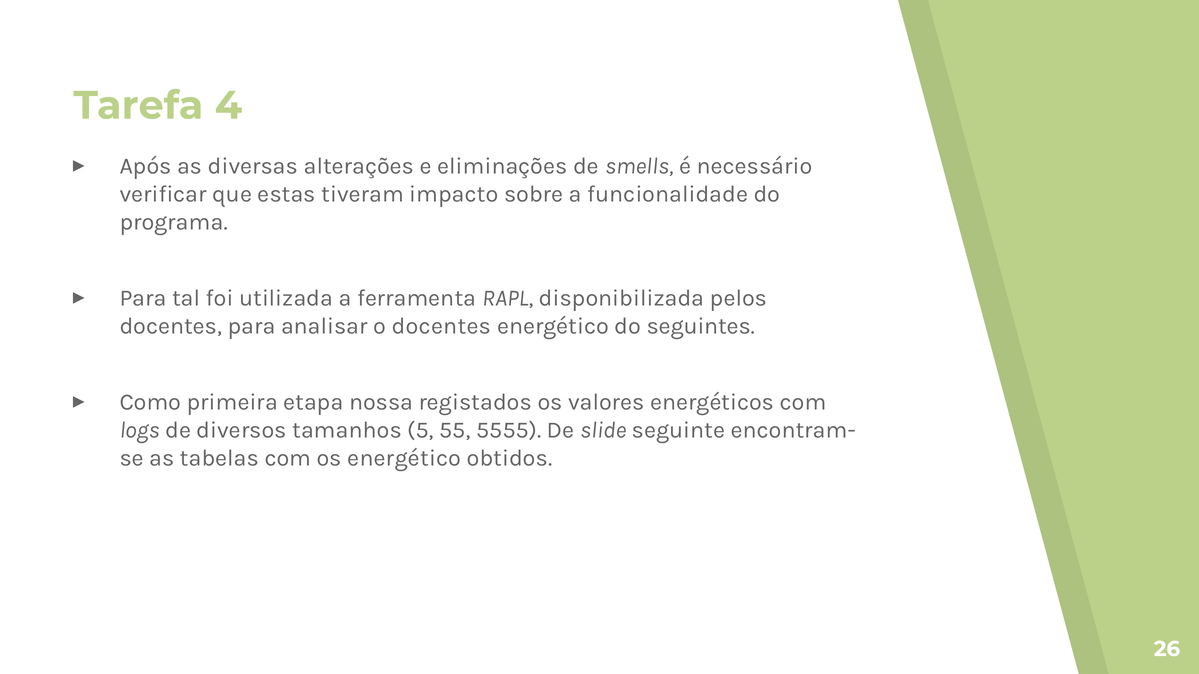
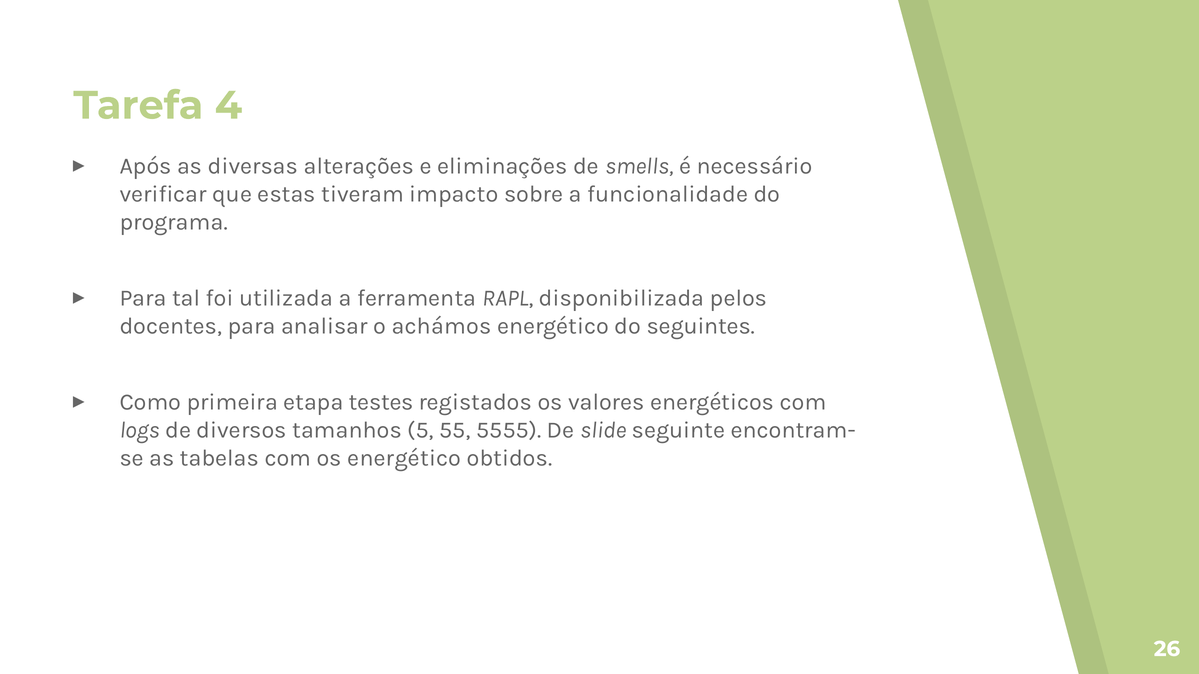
o docentes: docentes -> achámos
nossa: nossa -> testes
